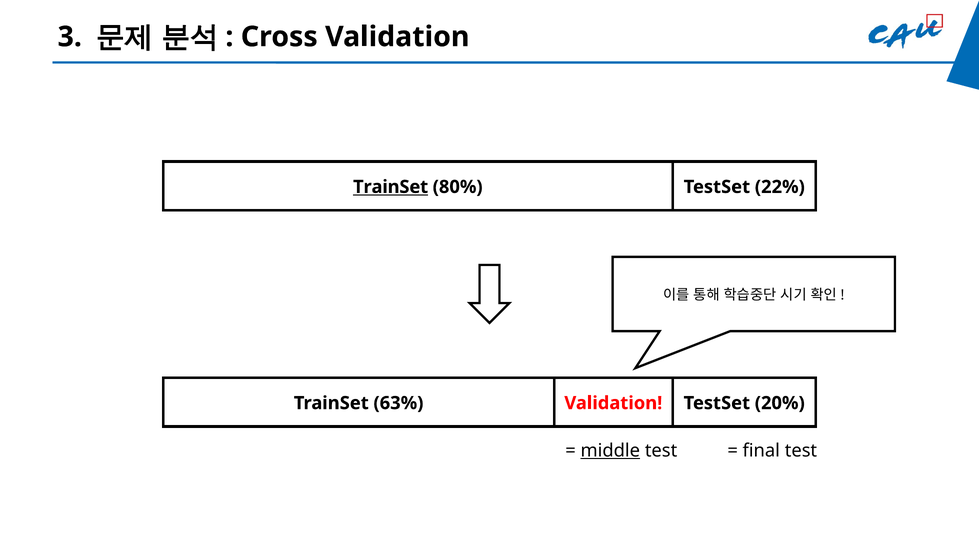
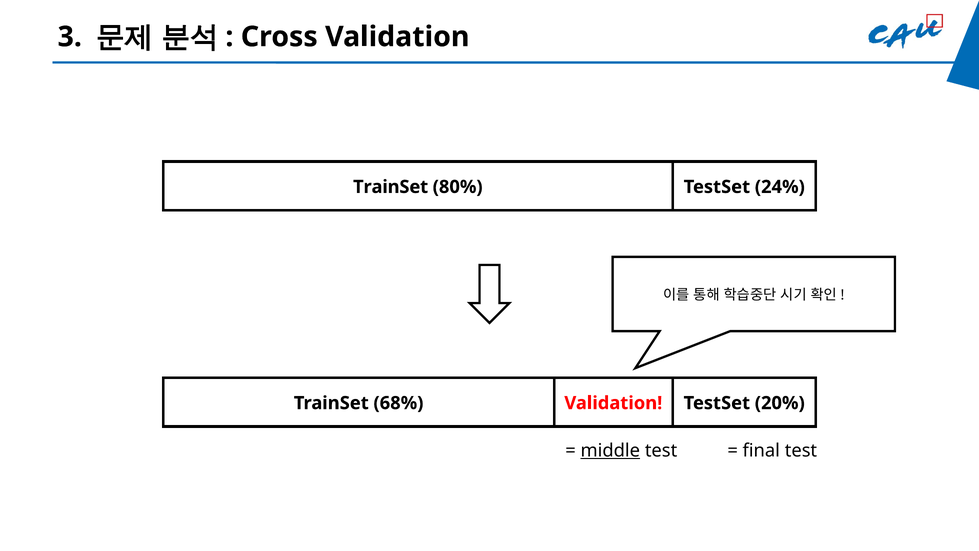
TrainSet at (391, 187) underline: present -> none
22%: 22% -> 24%
63%: 63% -> 68%
